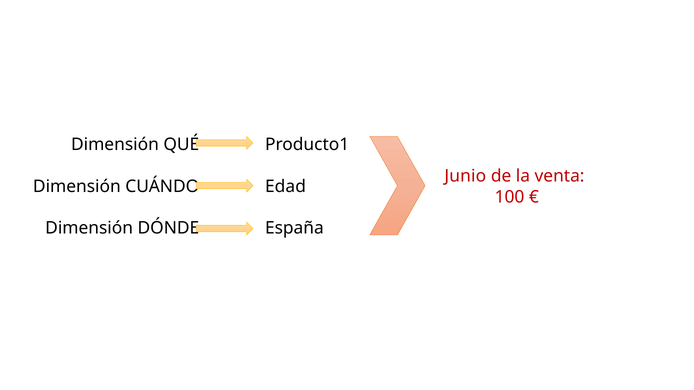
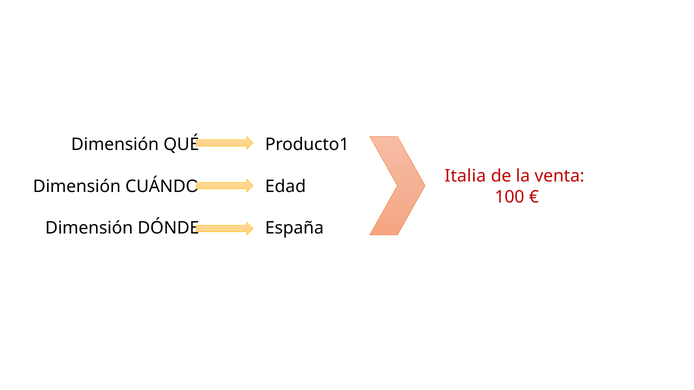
Junio: Junio -> Italia
